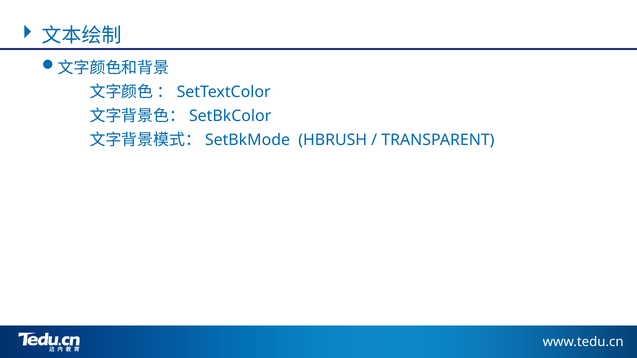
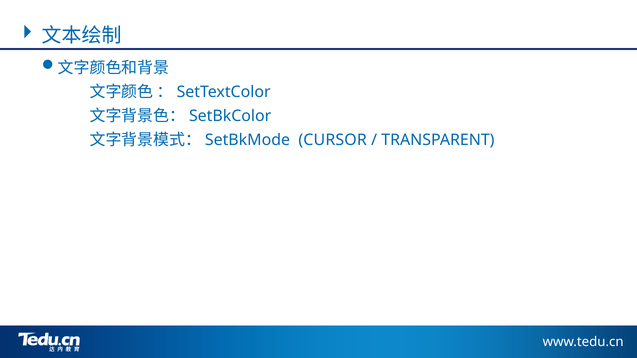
HBRUSH: HBRUSH -> CURSOR
